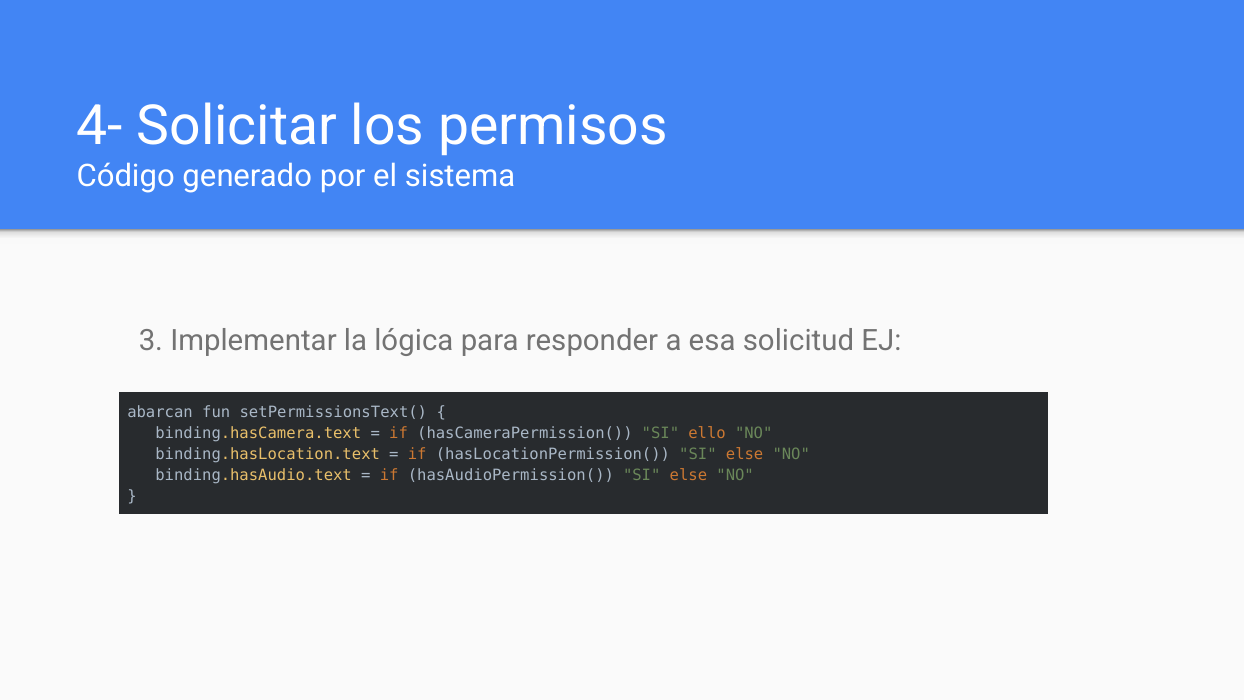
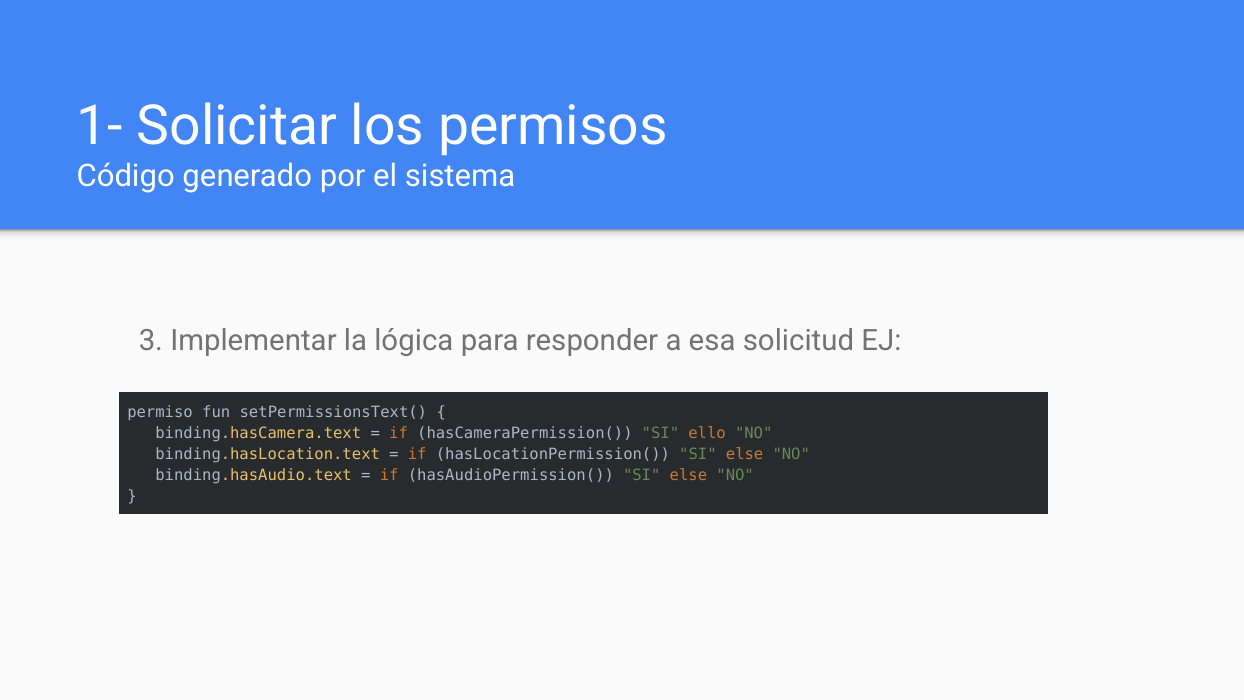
4-: 4- -> 1-
abarcan: abarcan -> permiso
